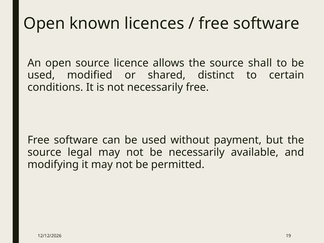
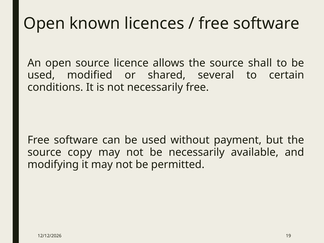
distinct: distinct -> several
legal: legal -> copy
